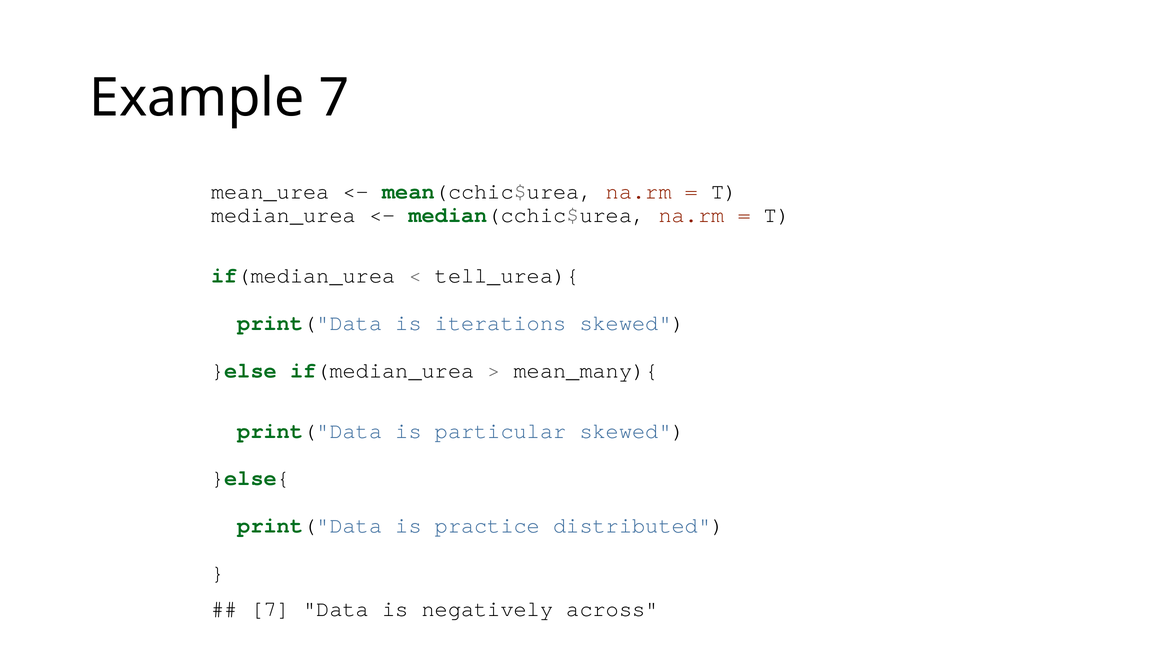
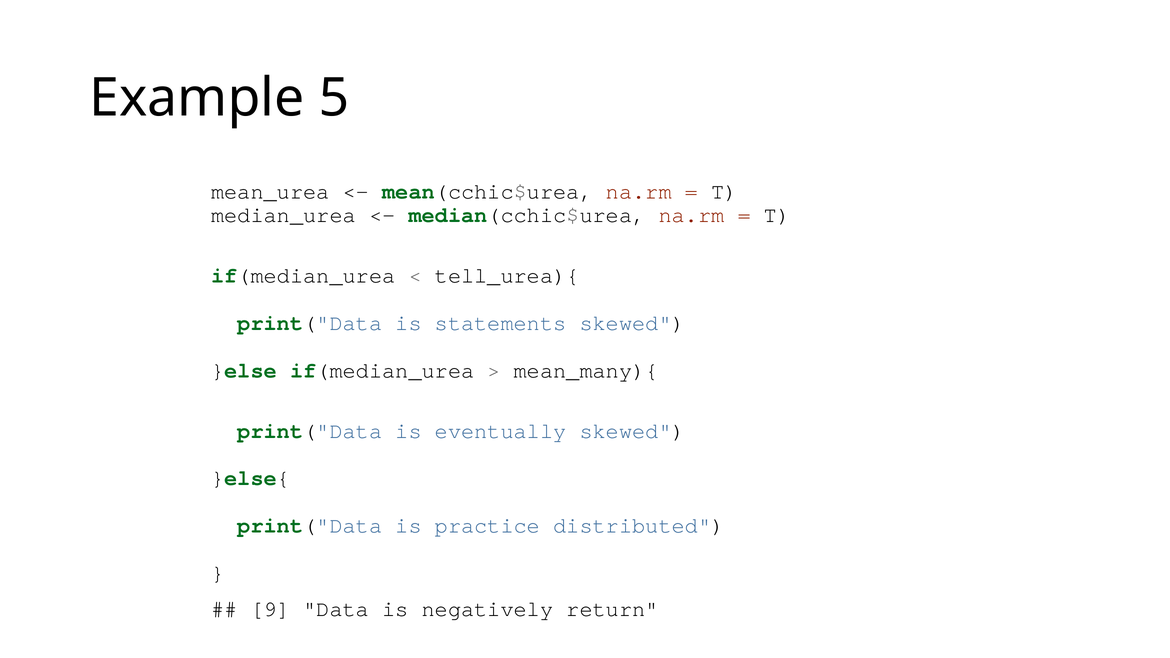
Example 7: 7 -> 5
iterations: iterations -> statements
particular: particular -> eventually
7 at (270, 609): 7 -> 9
across: across -> return
